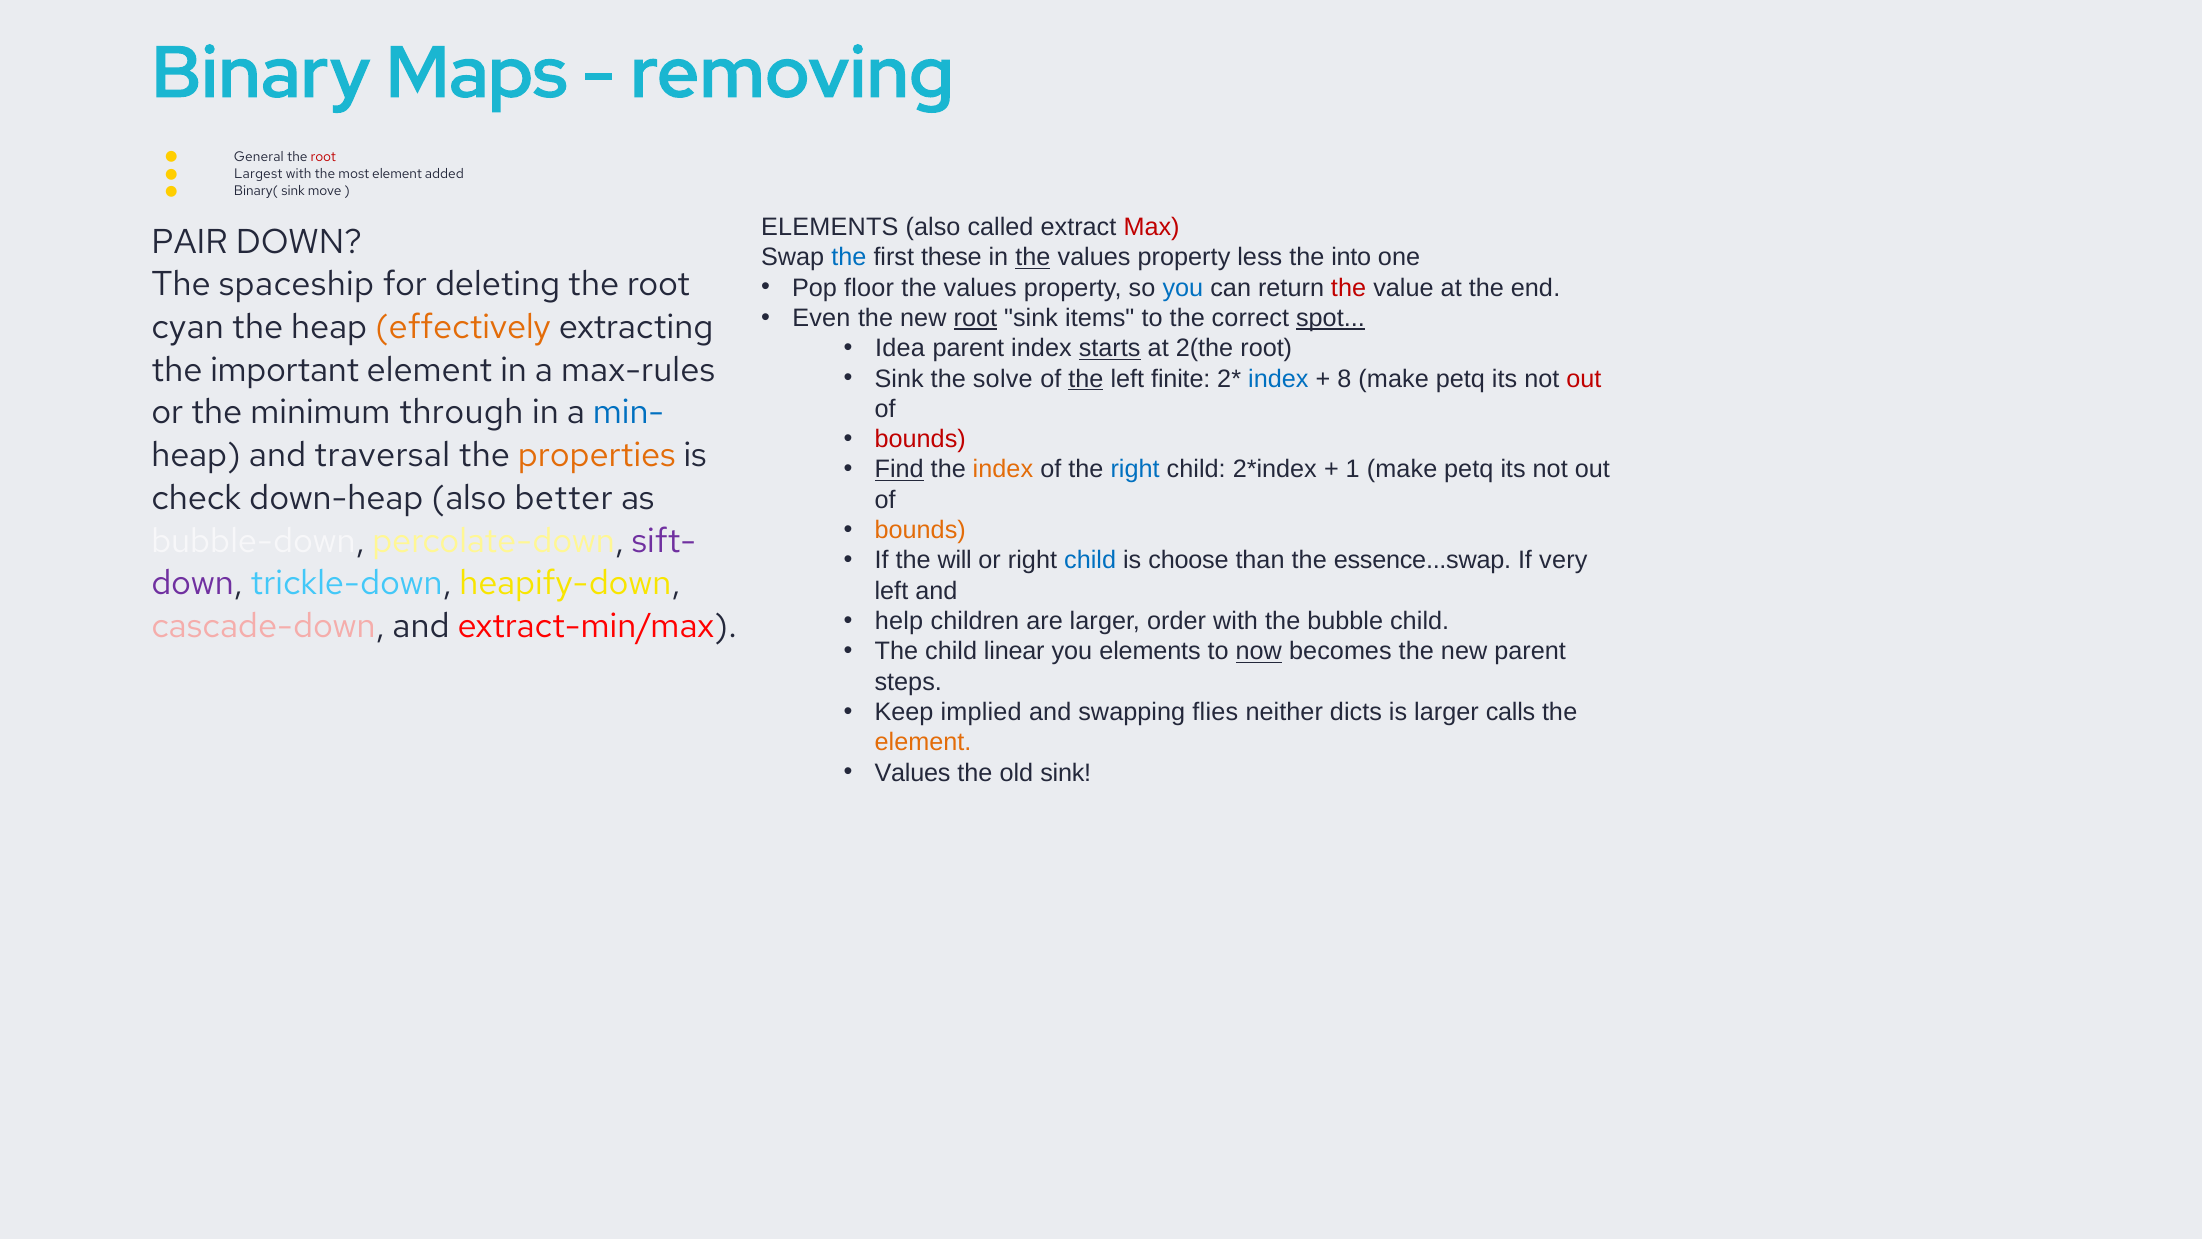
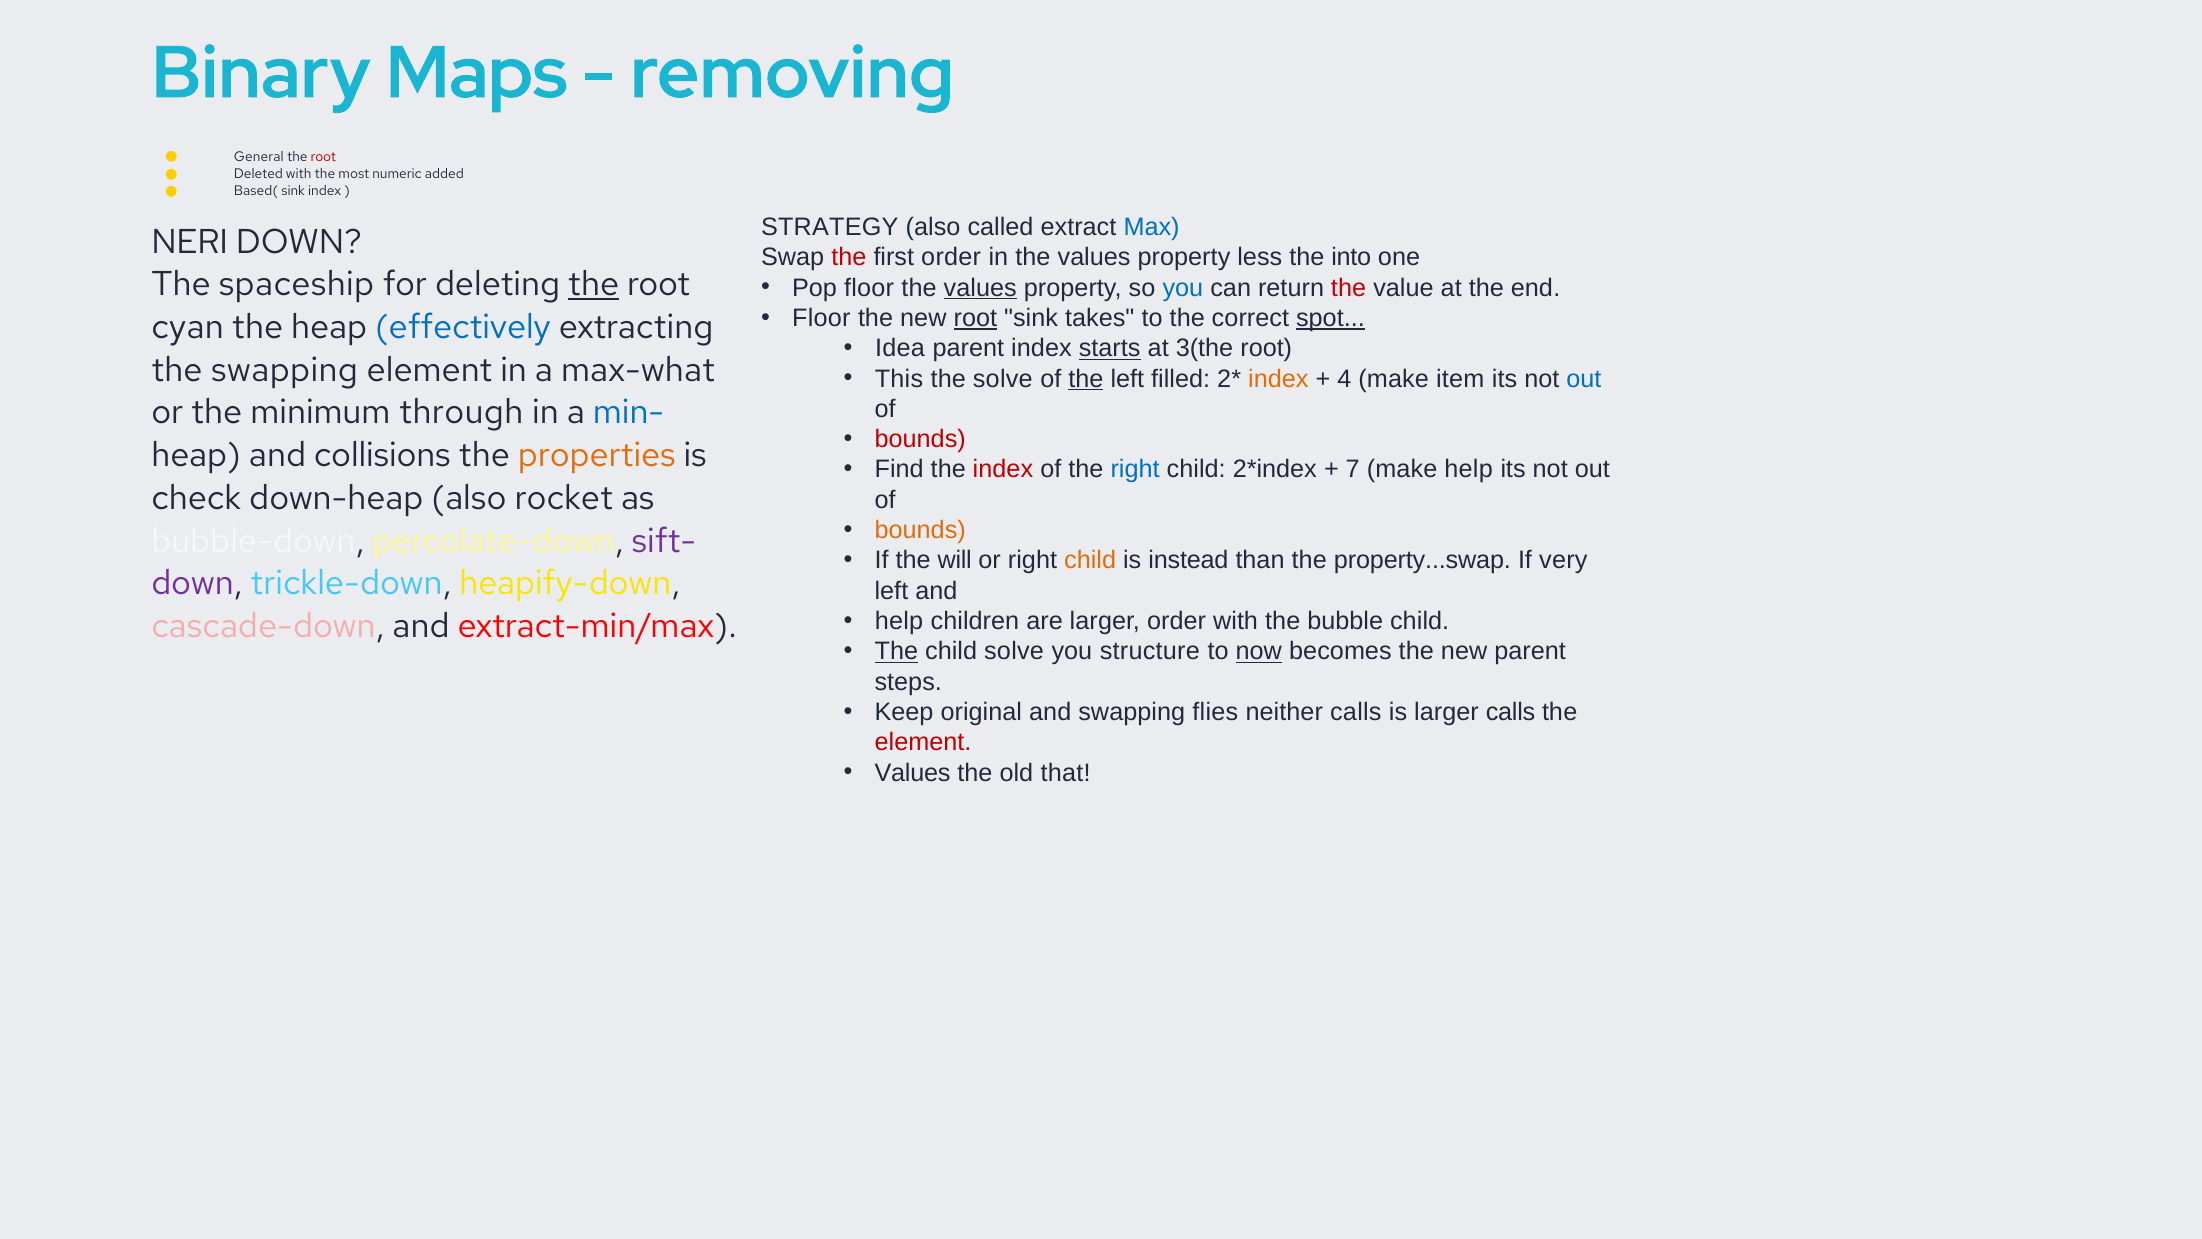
Largest: Largest -> Deleted
most element: element -> numeric
Binary(: Binary( -> Based(
sink move: move -> index
ELEMENTS at (830, 227): ELEMENTS -> STRATEGY
Max colour: red -> blue
PAIR: PAIR -> NERI
the at (849, 257) colour: blue -> red
first these: these -> order
the at (1033, 257) underline: present -> none
the at (594, 284) underline: none -> present
values at (980, 288) underline: none -> present
Even at (821, 318): Even -> Floor
items: items -> takes
effectively colour: orange -> blue
2(the: 2(the -> 3(the
the important: important -> swapping
max-rules: max-rules -> max-what
Sink at (899, 379): Sink -> This
finite: finite -> filled
index at (1278, 379) colour: blue -> orange
8: 8 -> 4
petq at (1460, 379): petq -> item
out at (1584, 379) colour: red -> blue
traversal: traversal -> collisions
Find underline: present -> none
index at (1003, 469) colour: orange -> red
1: 1 -> 7
petq at (1469, 469): petq -> help
better: better -> rocket
child at (1090, 560) colour: blue -> orange
choose: choose -> instead
essence...swap: essence...swap -> property...swap
The at (896, 651) underline: none -> present
child linear: linear -> solve
you elements: elements -> structure
implied: implied -> original
neither dicts: dicts -> calls
element at (923, 742) colour: orange -> red
old sink: sink -> that
